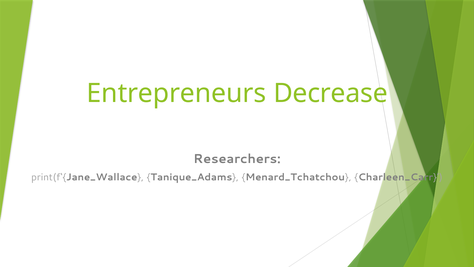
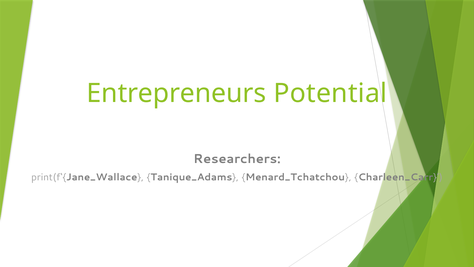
Decrease: Decrease -> Potential
